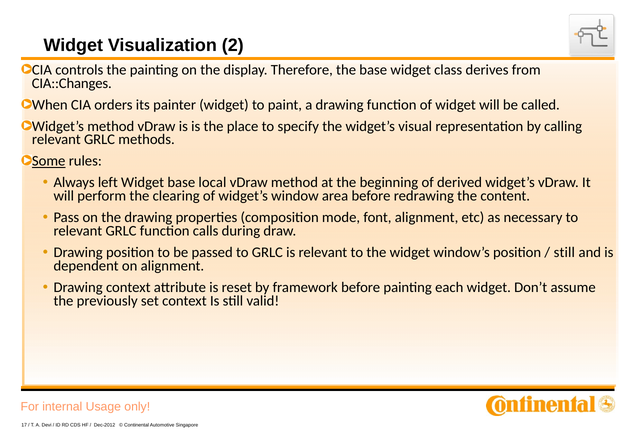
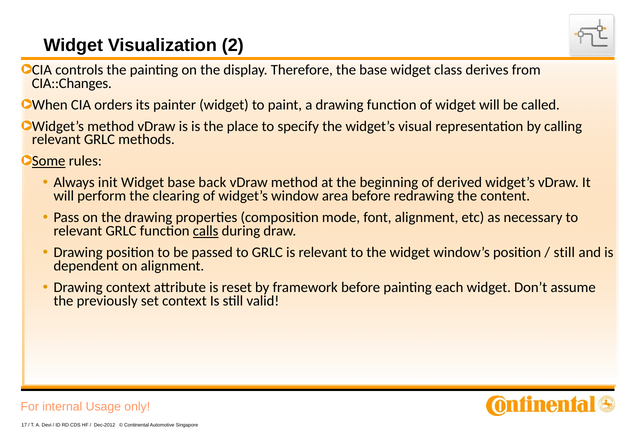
left: left -> init
local: local -> back
calls underline: none -> present
